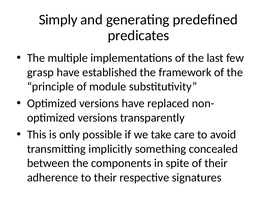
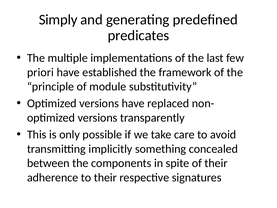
grasp: grasp -> priori
